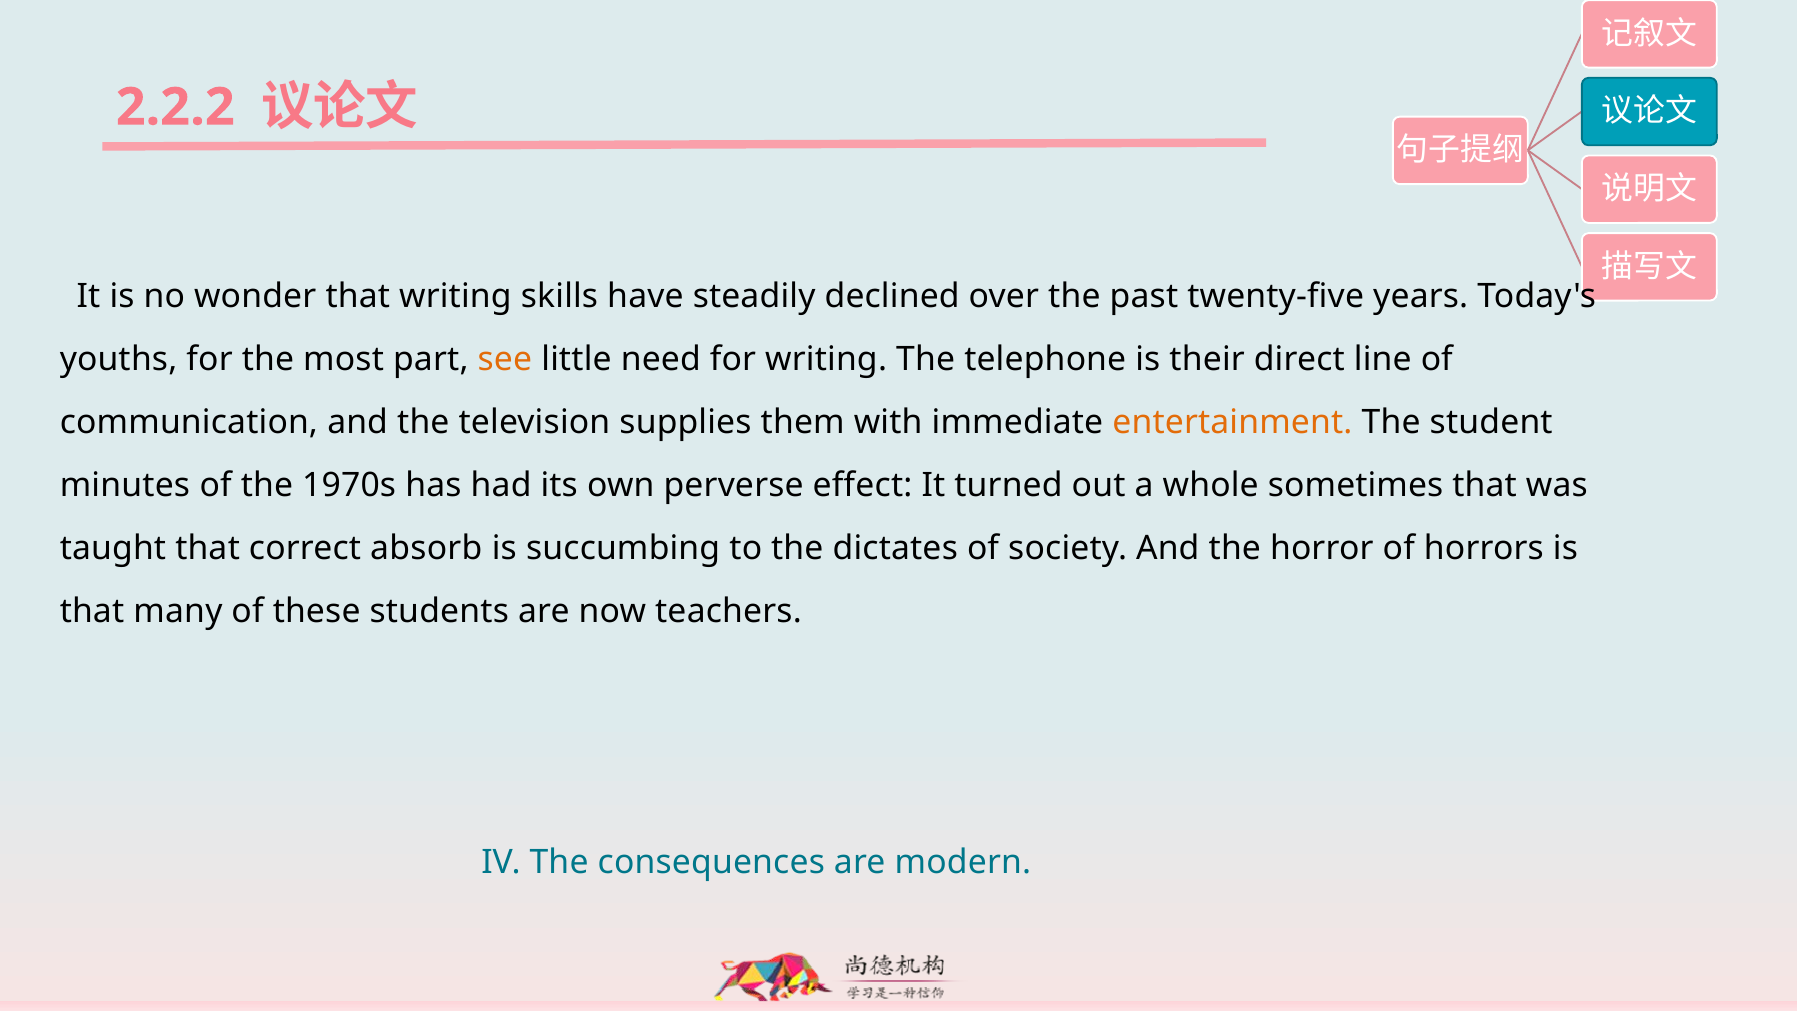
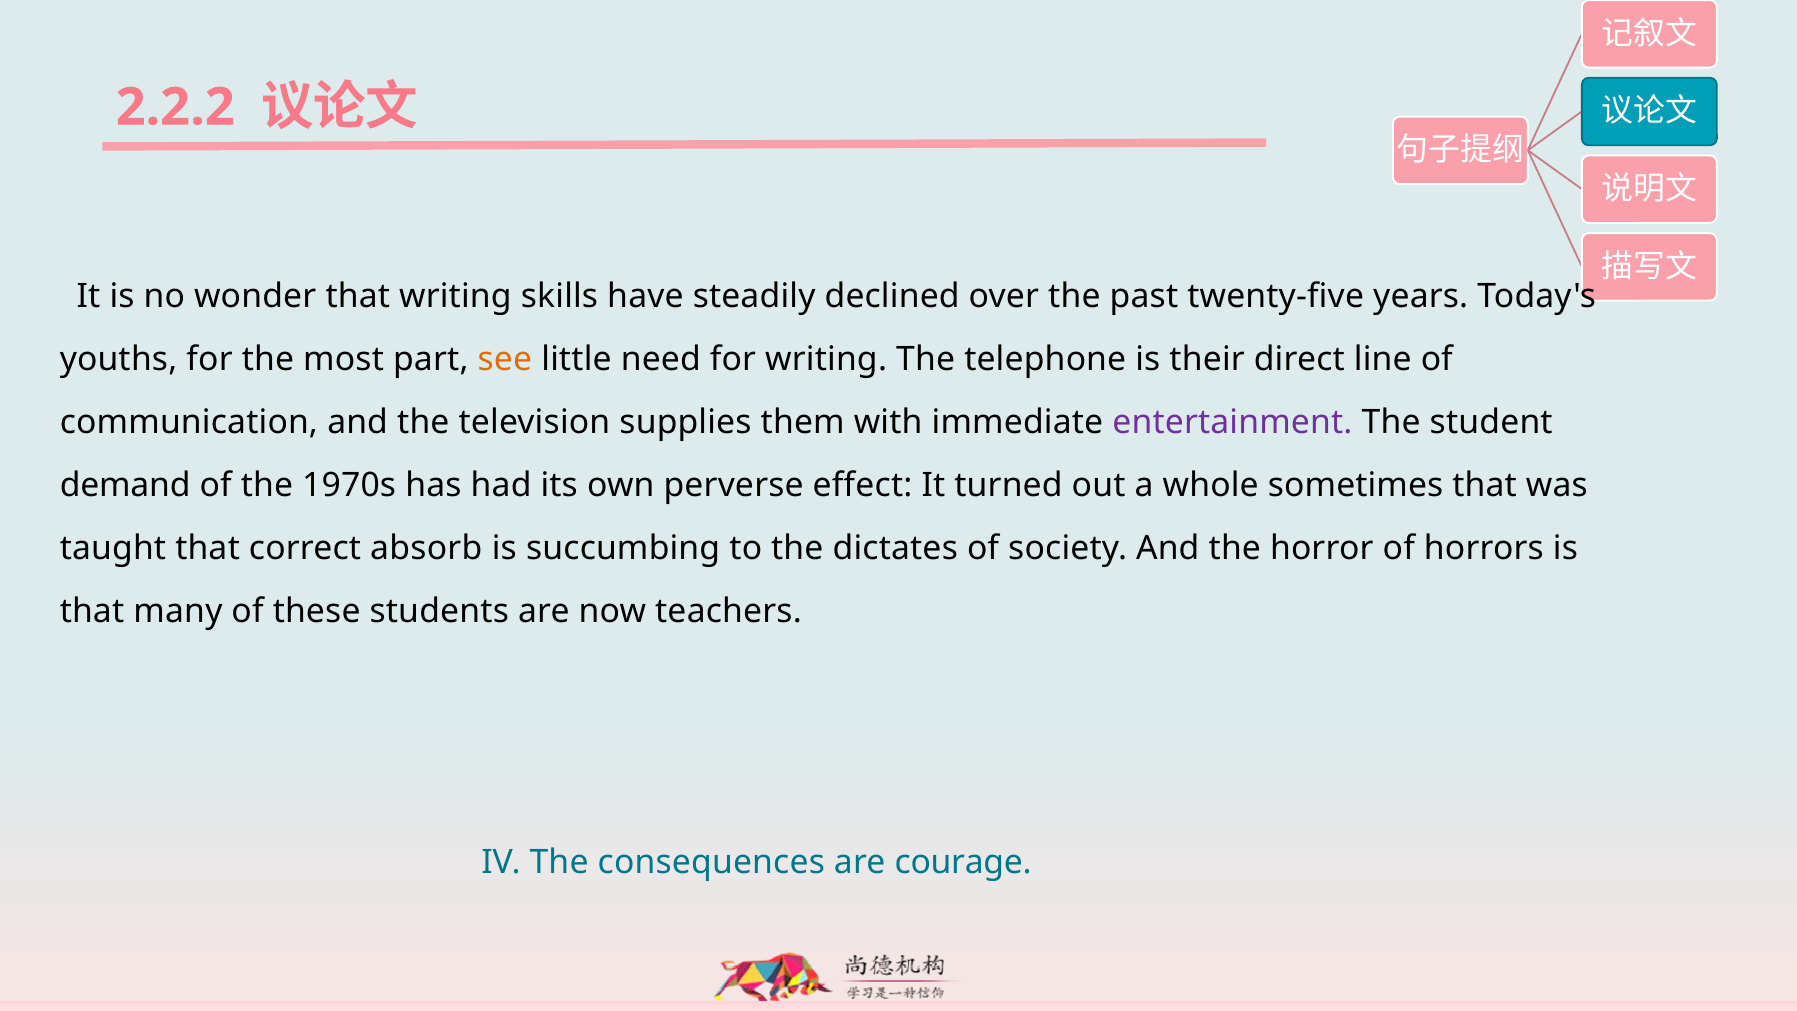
entertainment colour: orange -> purple
minutes: minutes -> demand
modern: modern -> courage
